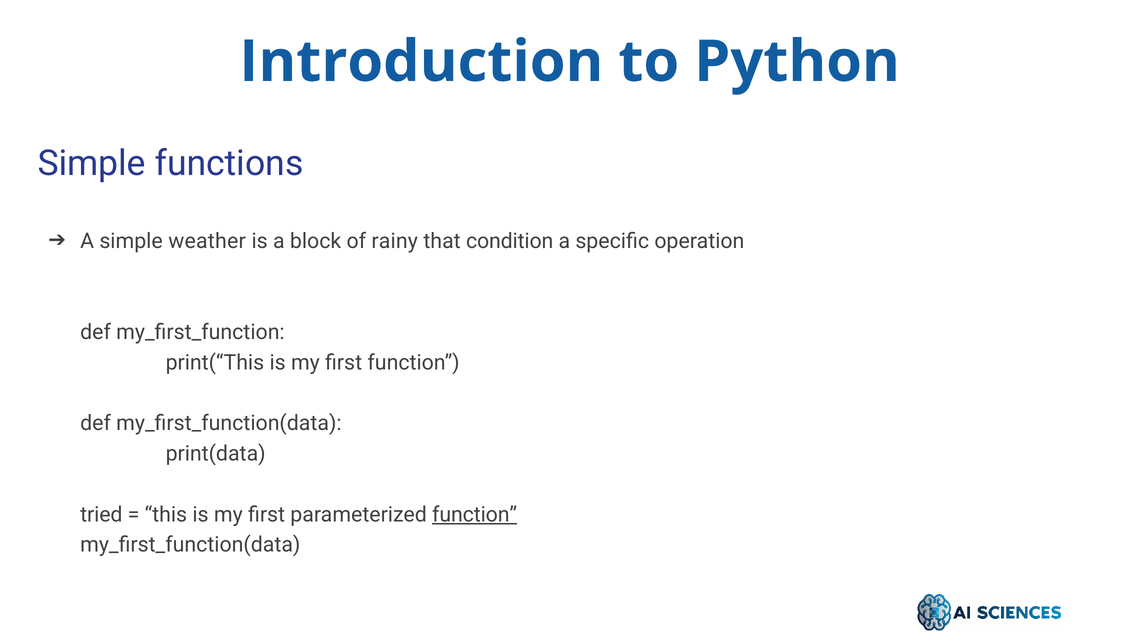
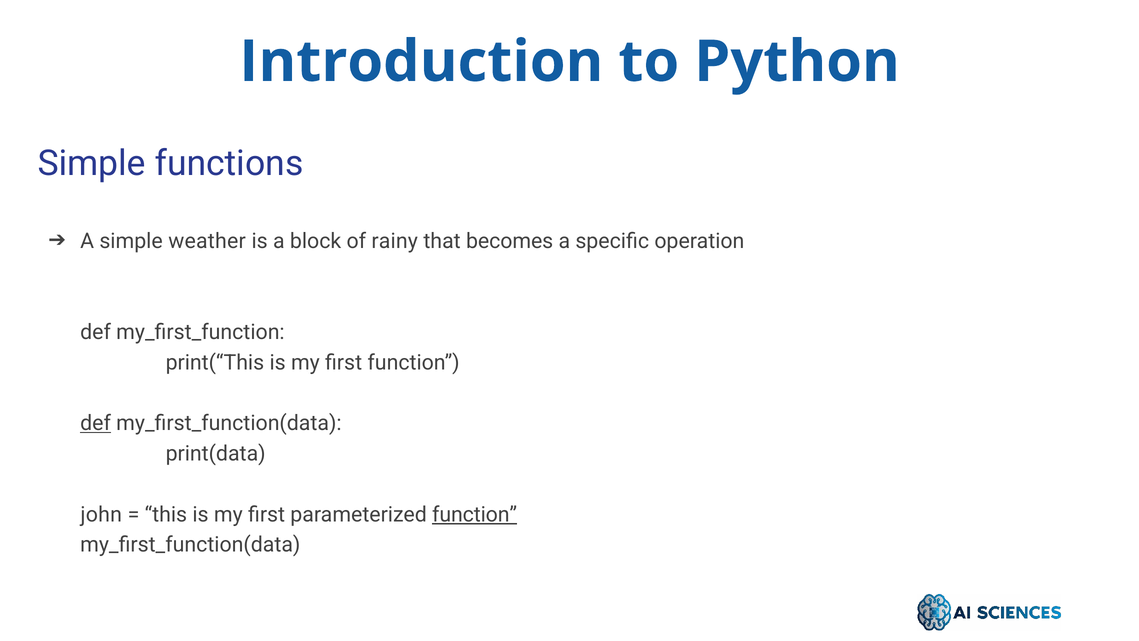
condition: condition -> becomes
def at (96, 423) underline: none -> present
tried: tried -> john
